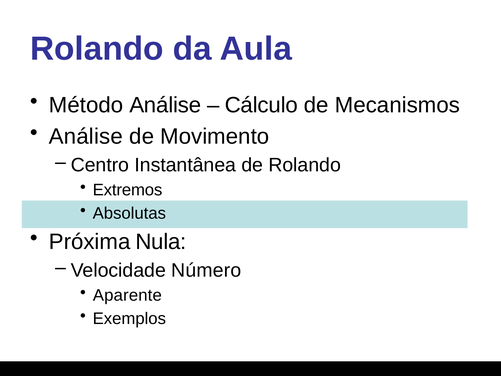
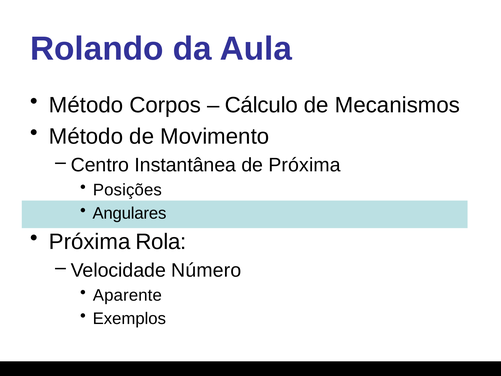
Método Análise: Análise -> Corpos
Análise at (86, 136): Análise -> Método
de Rolando: Rolando -> Próxima
Extremos: Extremos -> Posições
Absolutas: Absolutas -> Angulares
Nula: Nula -> Rola
